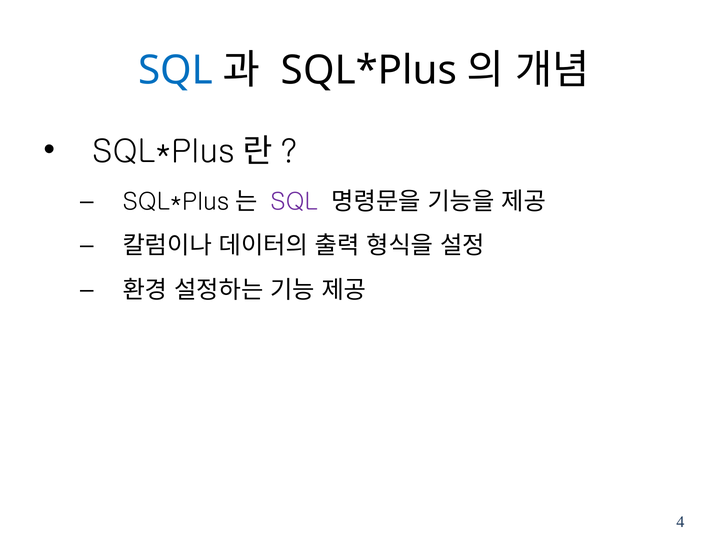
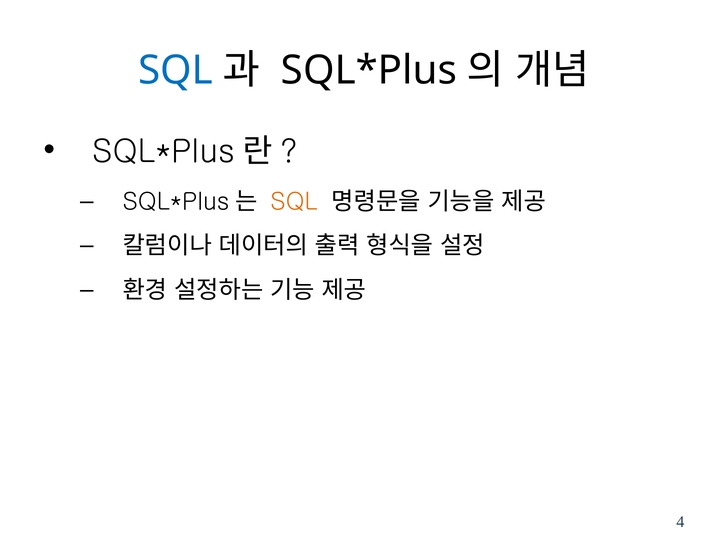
SQL at (294, 202) colour: purple -> orange
